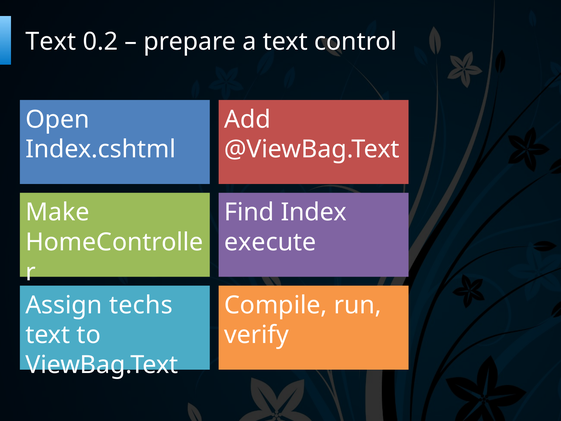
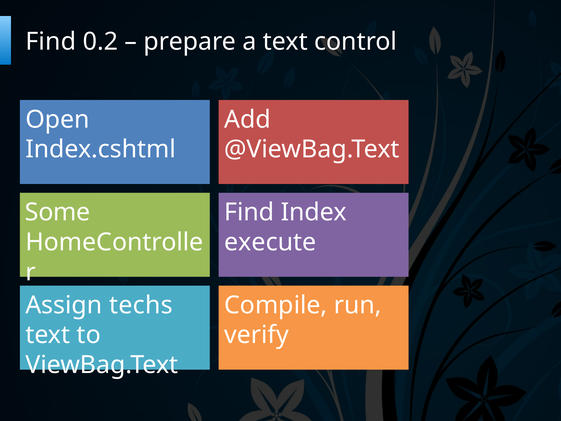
Text at (51, 42): Text -> Find
Make: Make -> Some
